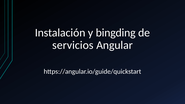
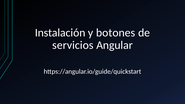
bingding: bingding -> botones
